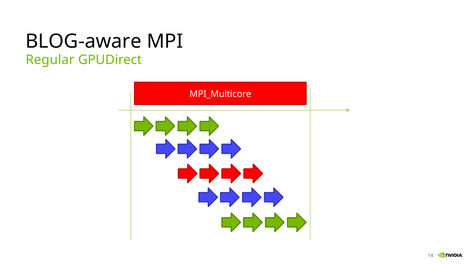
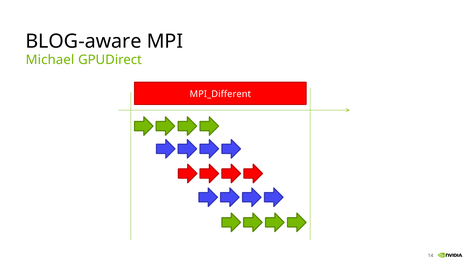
Regular: Regular -> Michael
MPI_Multicore: MPI_Multicore -> MPI_Different
